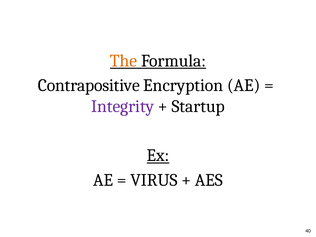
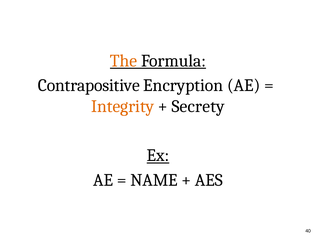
Integrity colour: purple -> orange
Startup: Startup -> Secrety
VIRUS: VIRUS -> NAME
